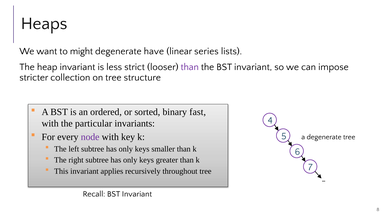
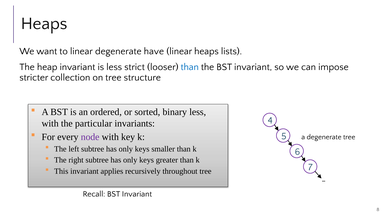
to might: might -> linear
linear series: series -> heaps
than at (190, 67) colour: purple -> blue
binary fast: fast -> less
